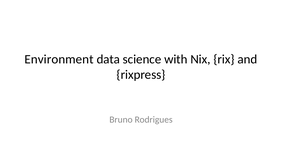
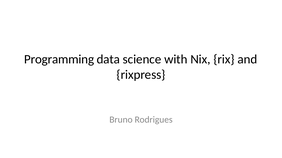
Environment: Environment -> Programming
